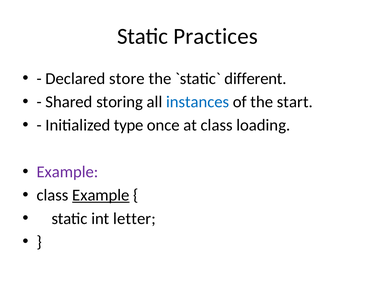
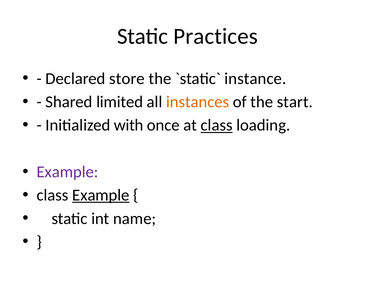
different: different -> instance
storing: storing -> limited
instances colour: blue -> orange
type: type -> with
class at (217, 125) underline: none -> present
letter: letter -> name
